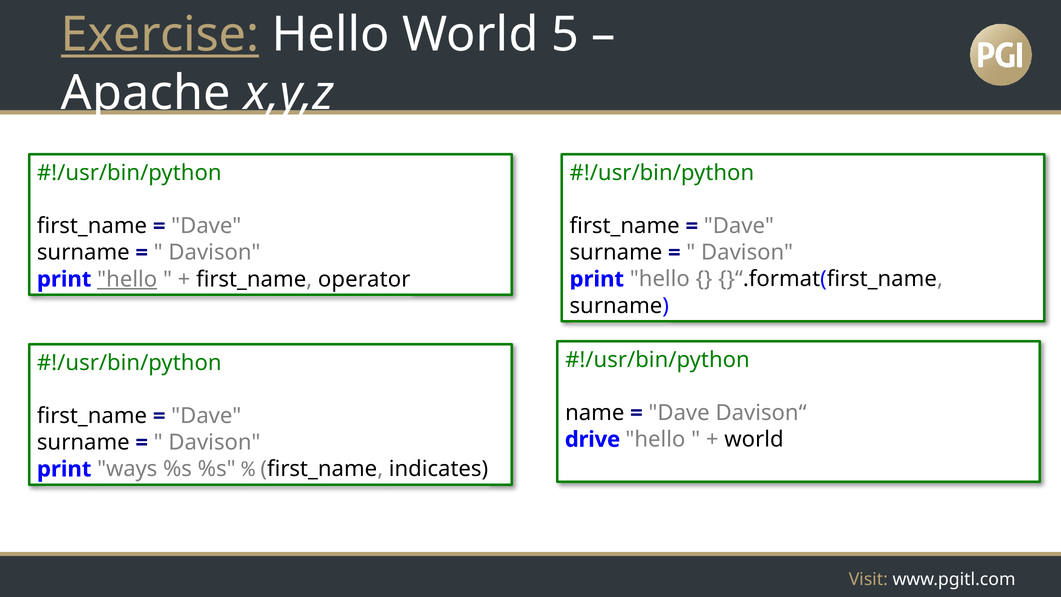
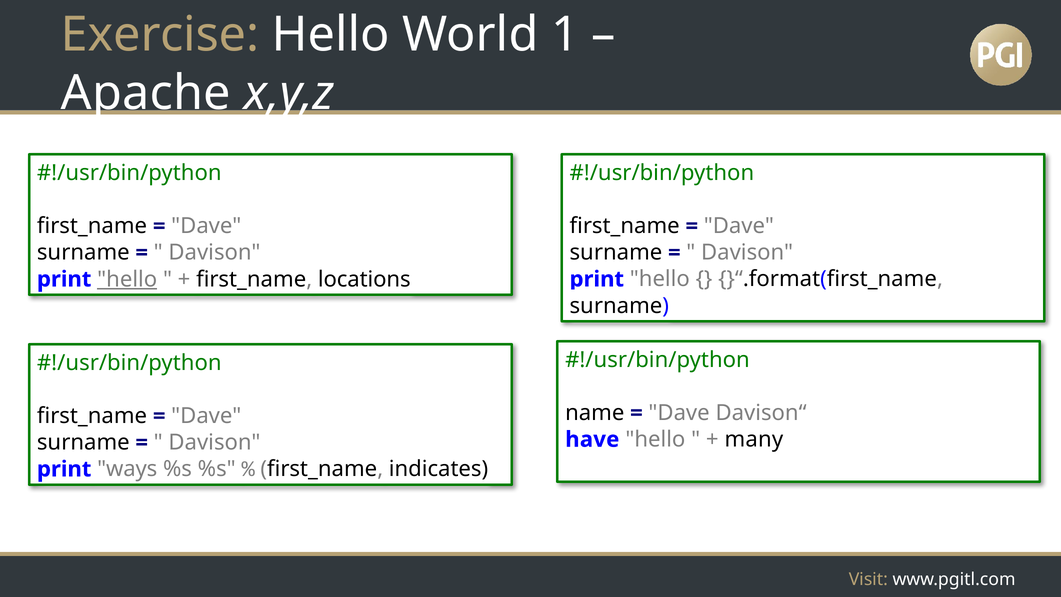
Exercise underline: present -> none
5: 5 -> 1
operator: operator -> locations
drive: drive -> have
world at (754, 439): world -> many
